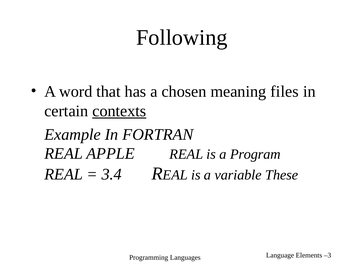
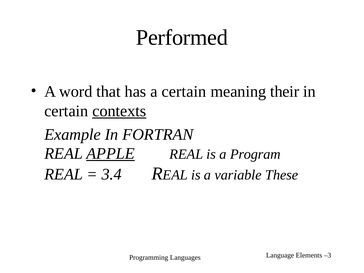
Following: Following -> Performed
a chosen: chosen -> certain
files: files -> their
APPLE underline: none -> present
